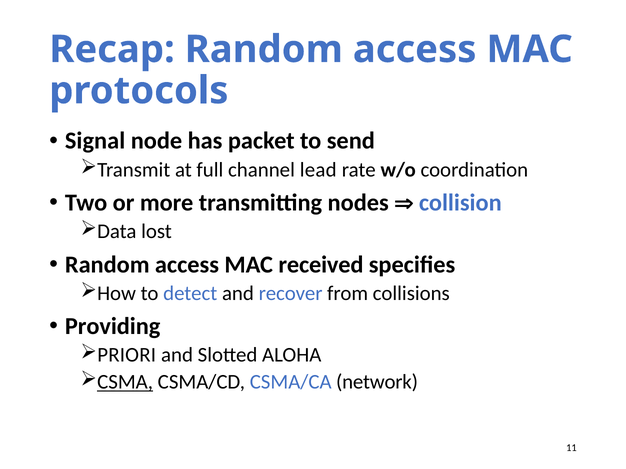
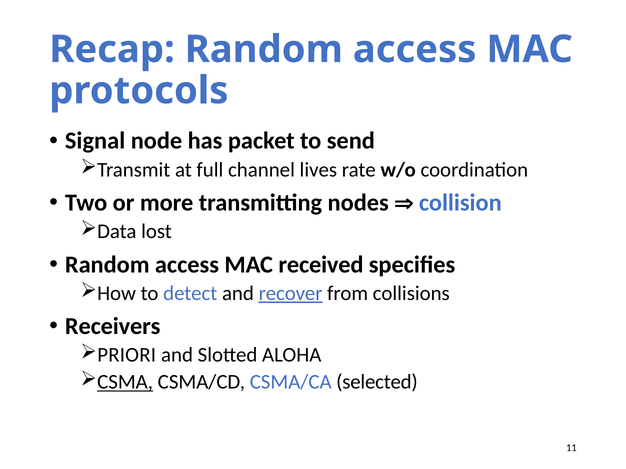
lead: lead -> lives
recover underline: none -> present
Providing: Providing -> Receivers
network: network -> selected
